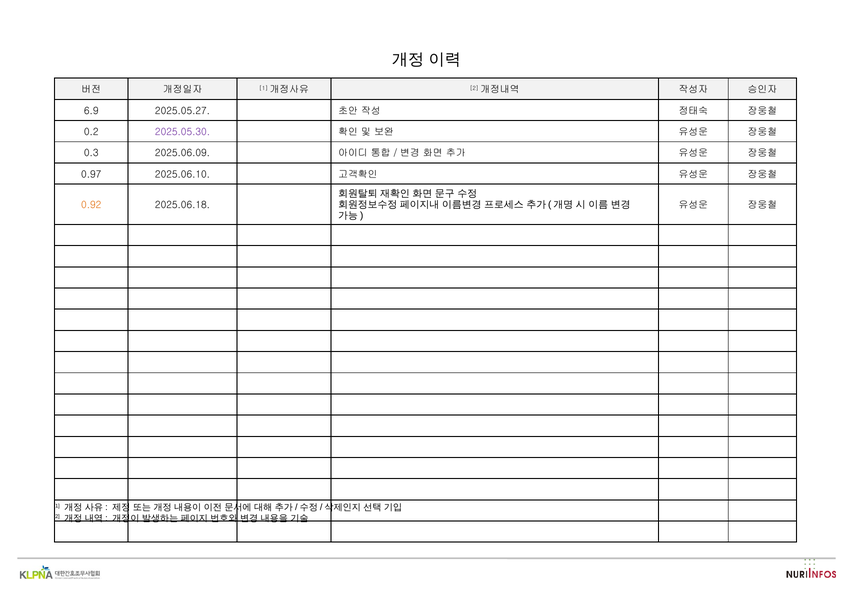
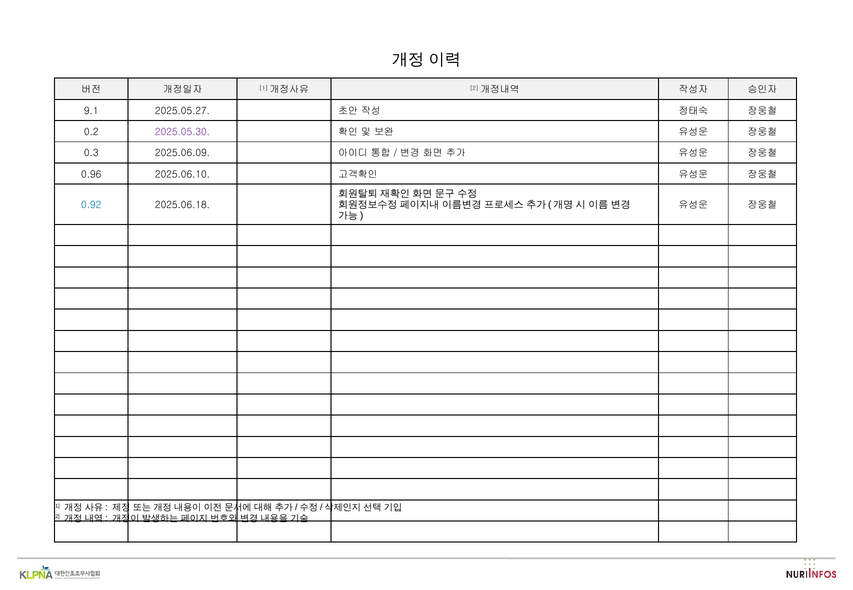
6.9: 6.9 -> 9.1
0.97: 0.97 -> 0.96
0.92 colour: orange -> blue
